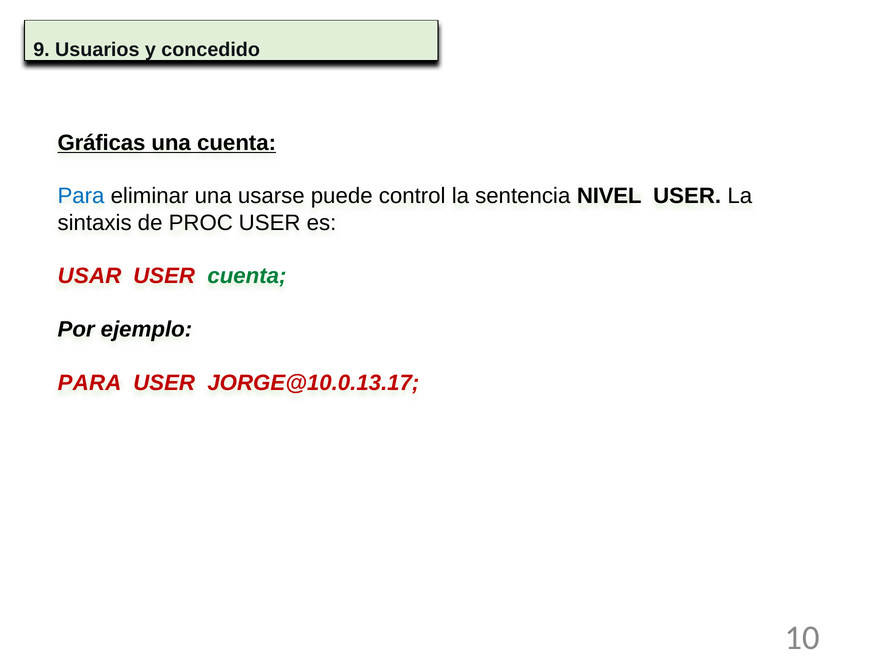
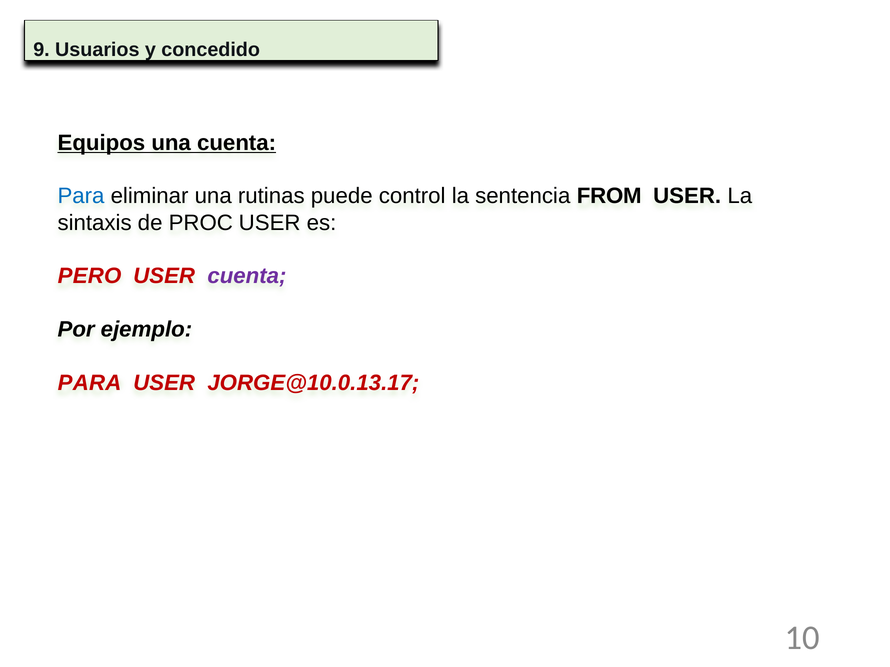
Gráficas: Gráficas -> Equipos
usarse: usarse -> rutinas
NIVEL: NIVEL -> FROM
USAR: USAR -> PERO
cuenta at (247, 276) colour: green -> purple
